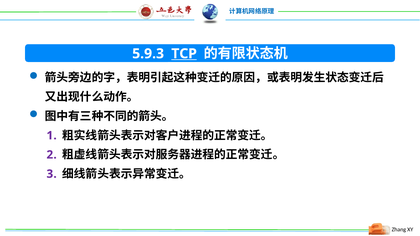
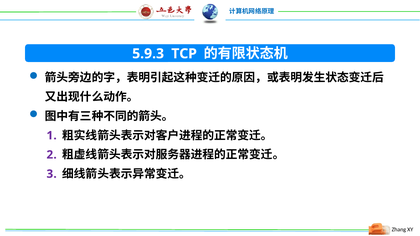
TCP underline: present -> none
